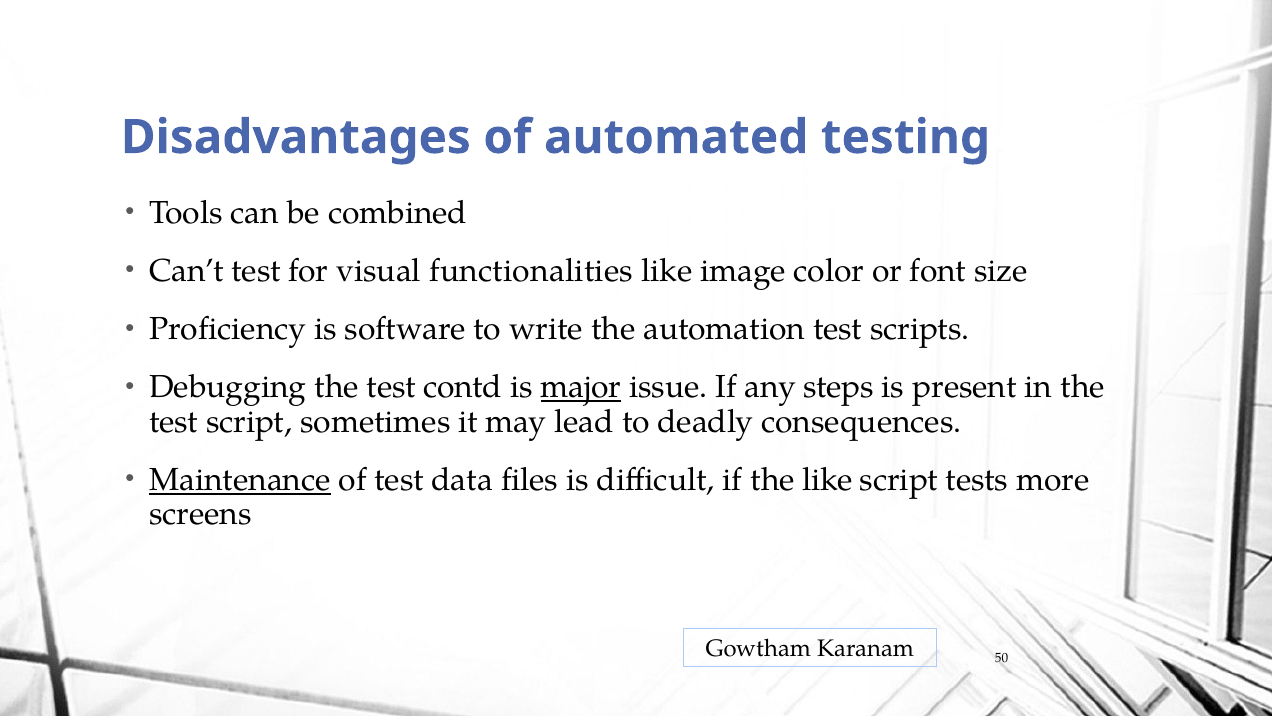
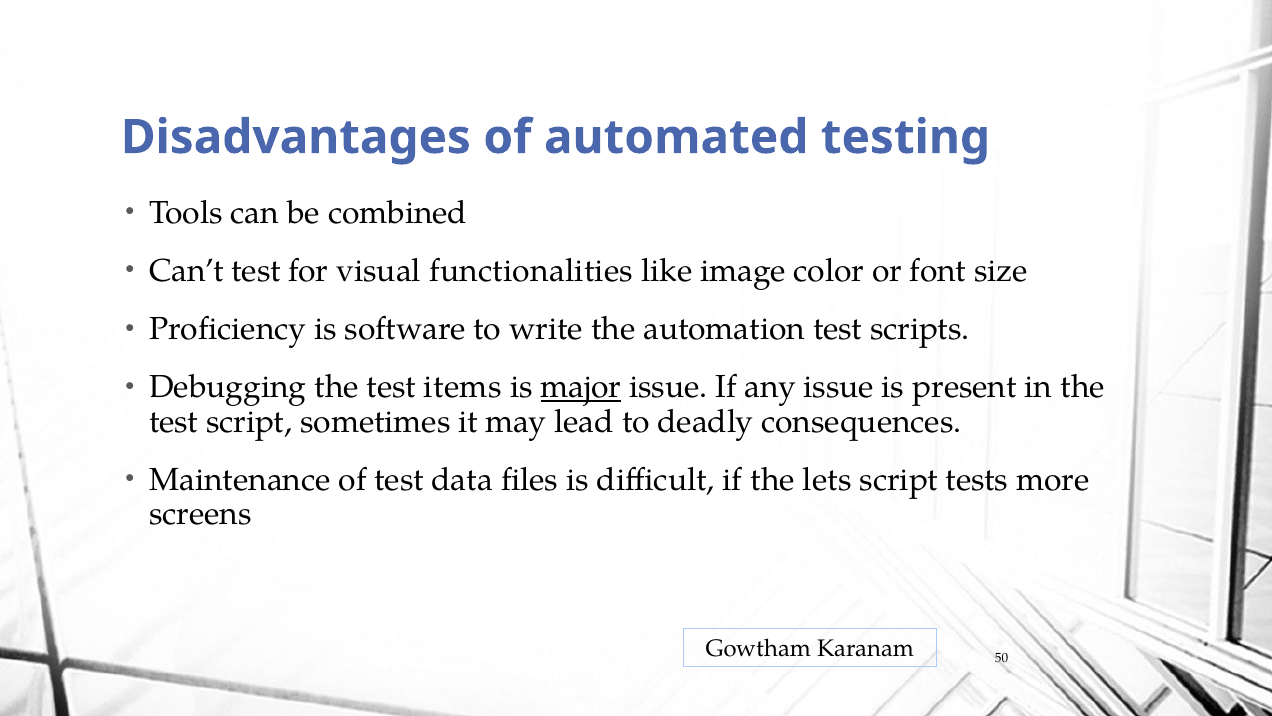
contd: contd -> items
any steps: steps -> issue
Maintenance underline: present -> none
the like: like -> lets
